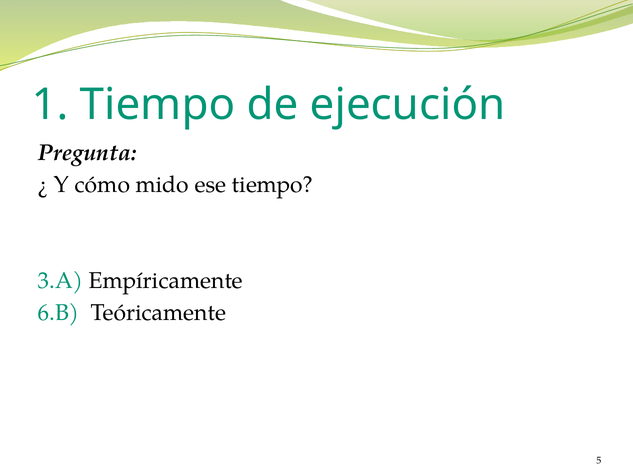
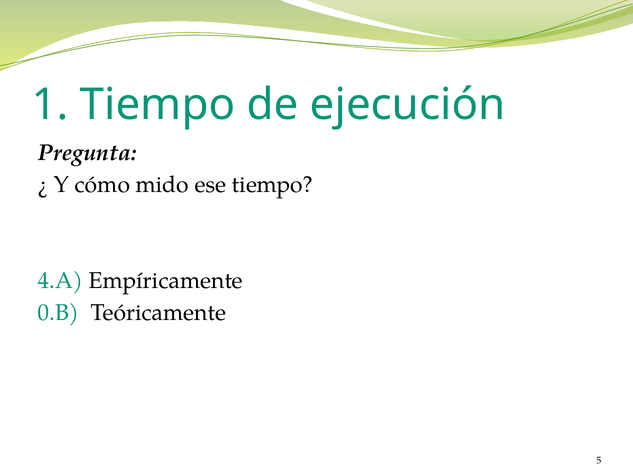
3.A: 3.A -> 4.A
6.B: 6.B -> 0.B
